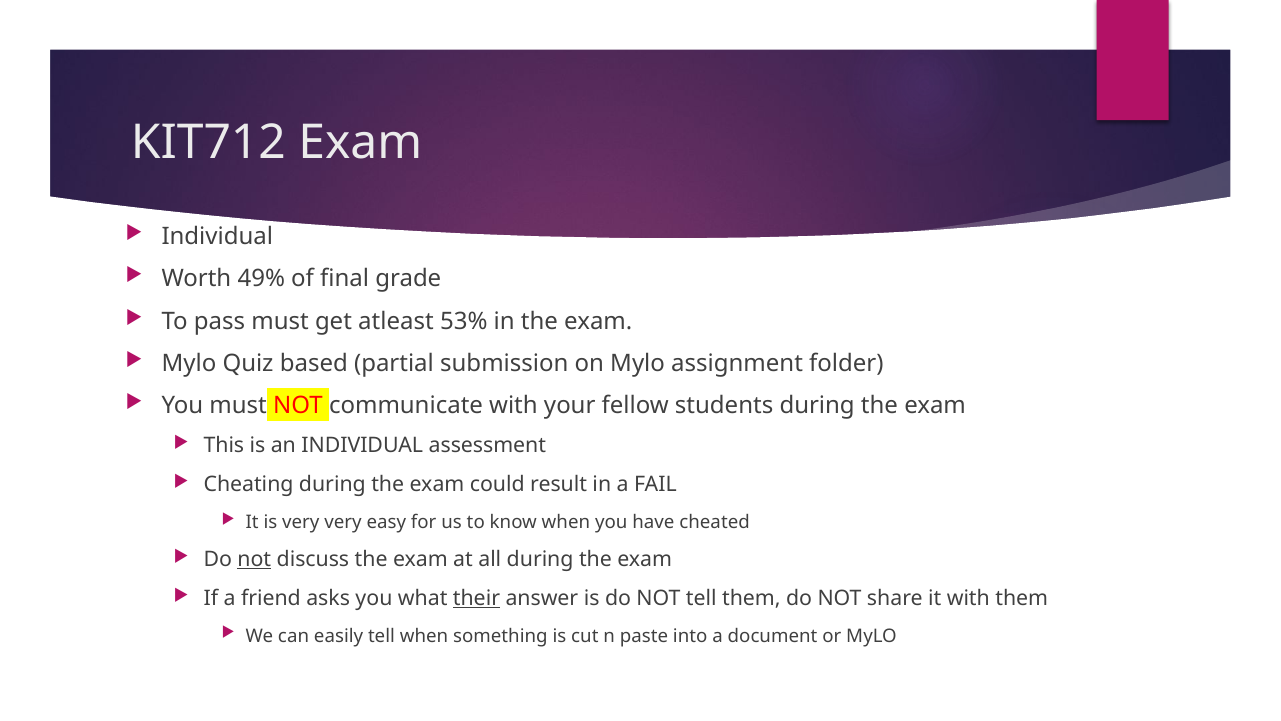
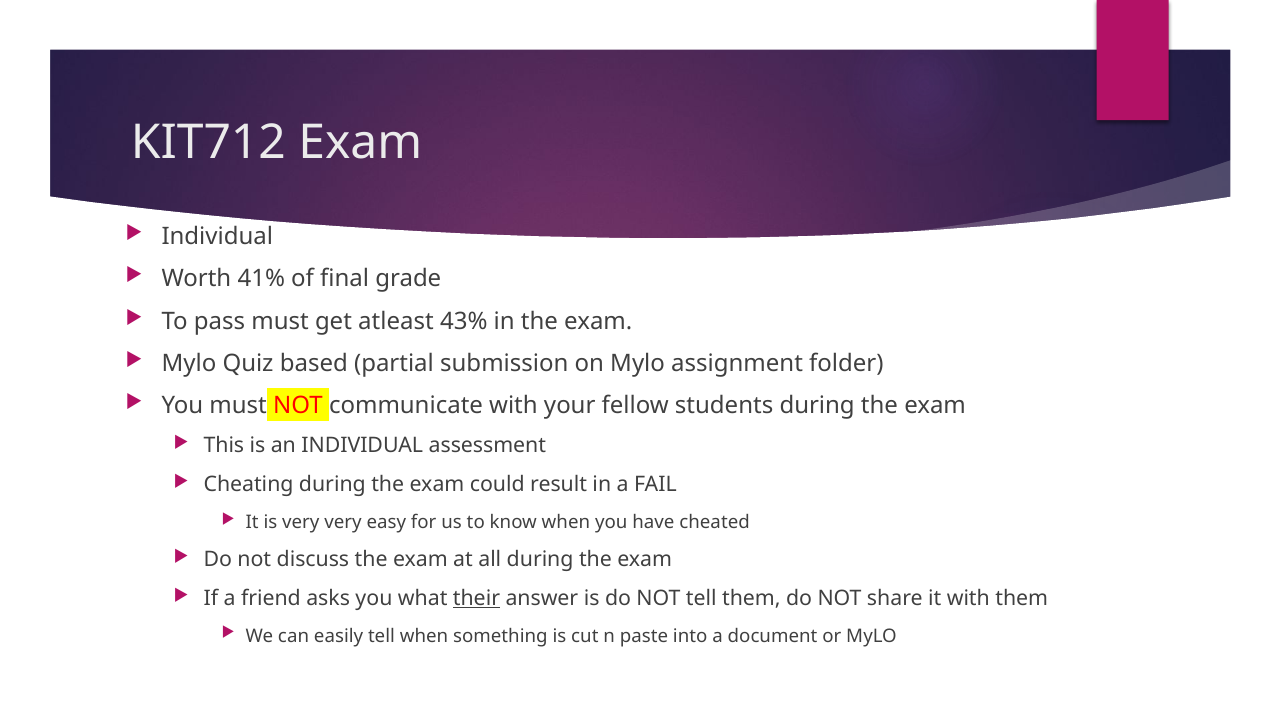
49%: 49% -> 41%
53%: 53% -> 43%
not at (254, 559) underline: present -> none
